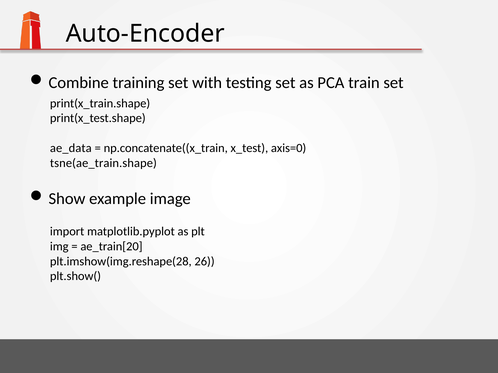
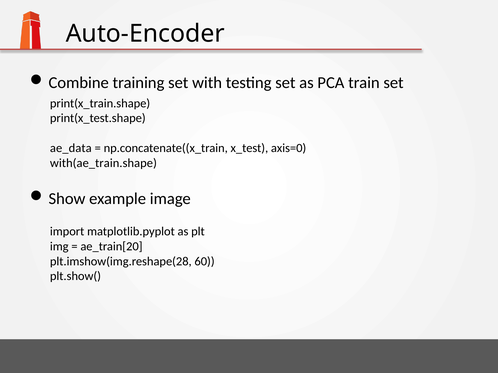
tsne(ae_train.shape: tsne(ae_train.shape -> with(ae_train.shape
26: 26 -> 60
